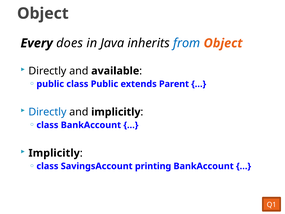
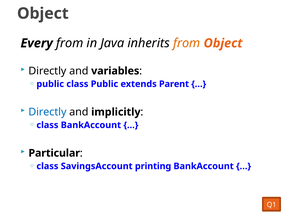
Every does: does -> from
from at (187, 43) colour: blue -> orange
available: available -> variables
Implicitly at (54, 153): Implicitly -> Particular
